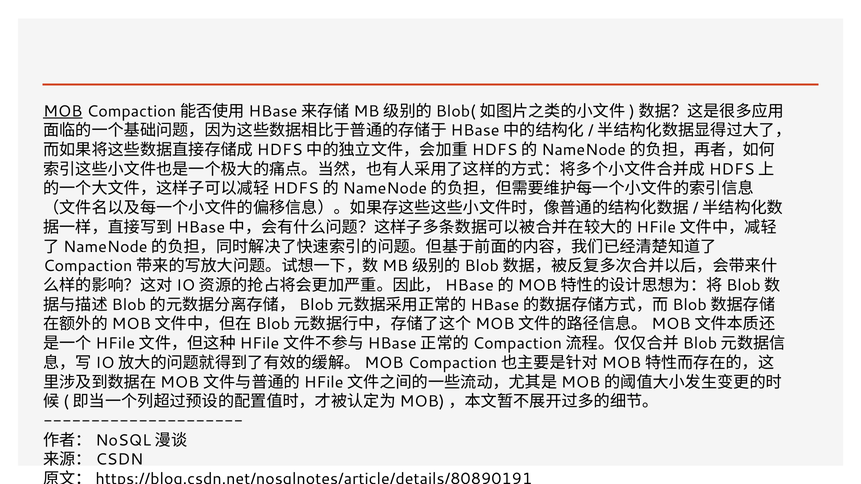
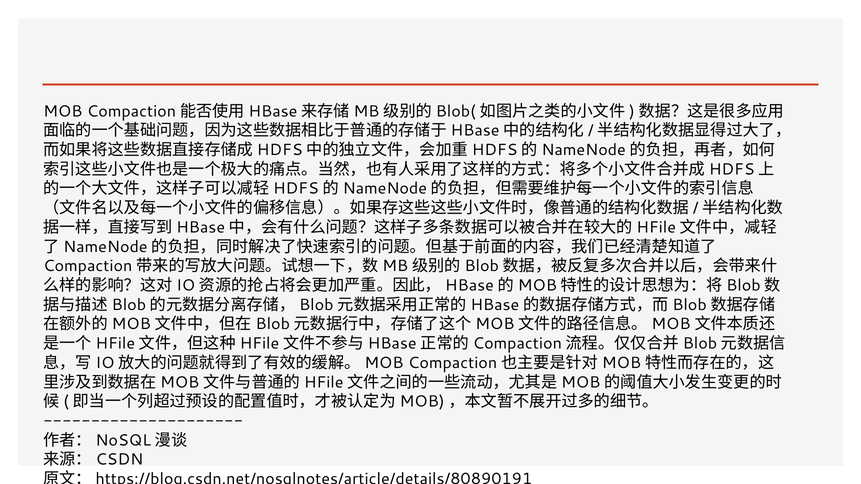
MOB underline: present -> none
